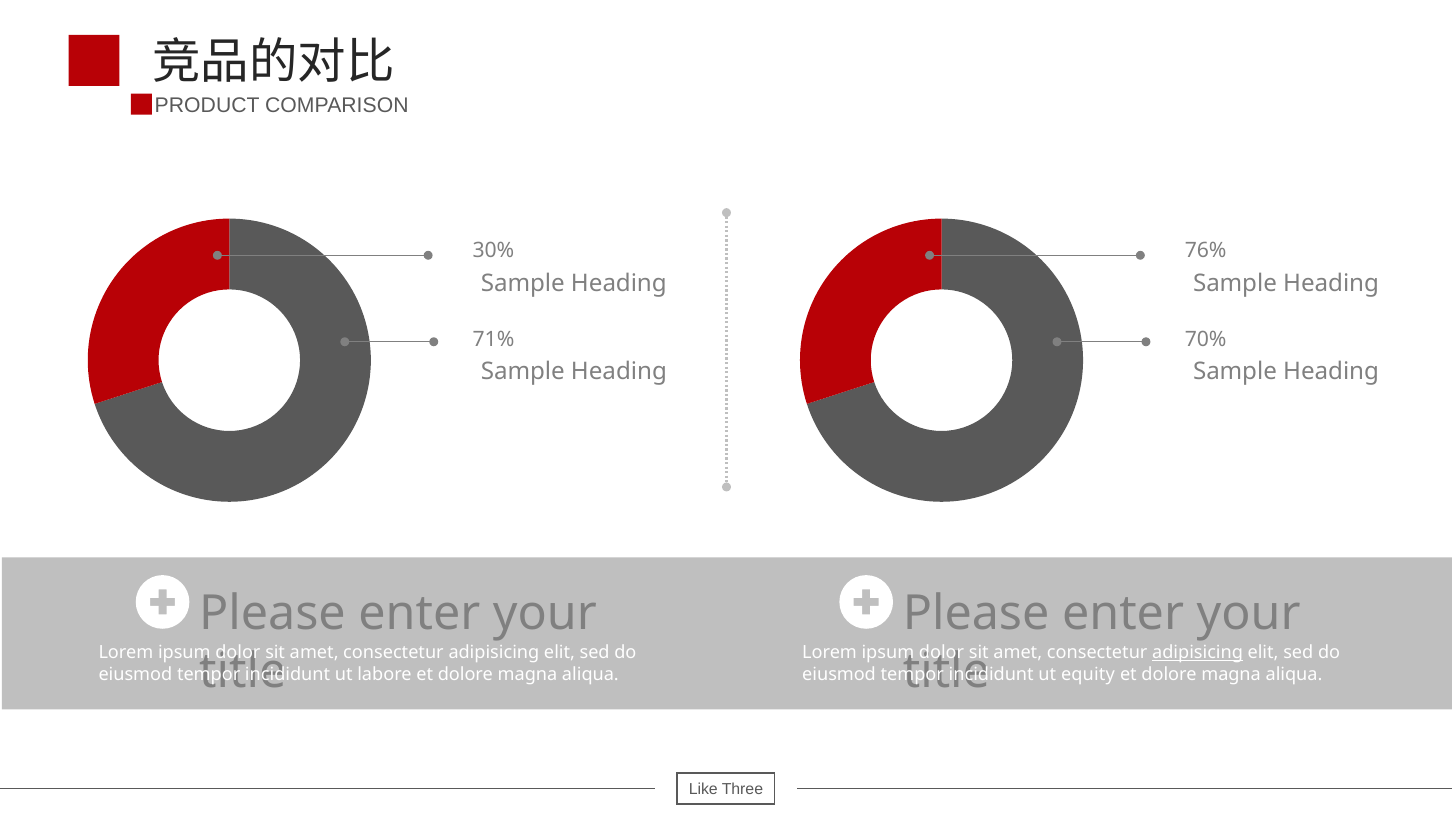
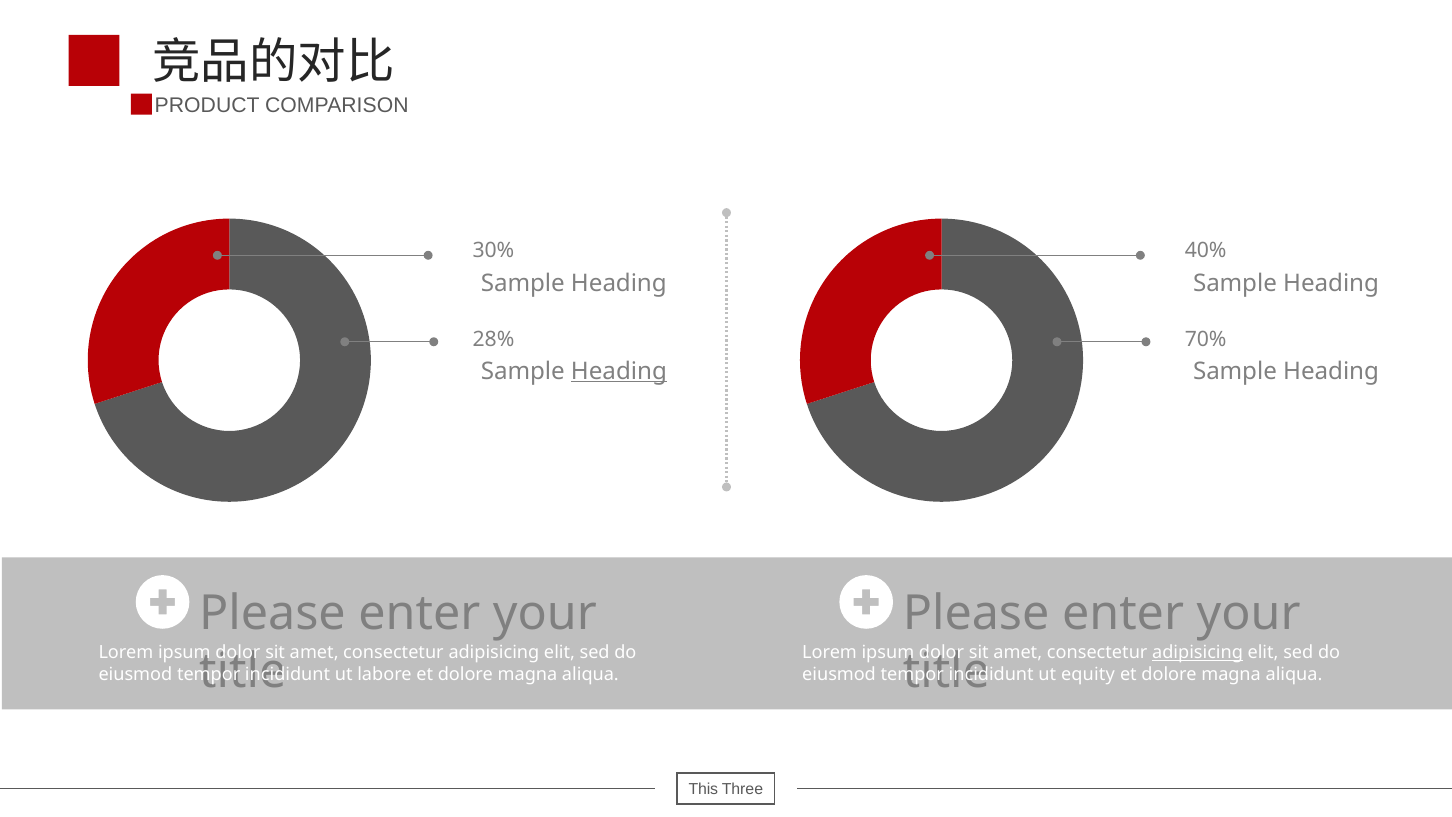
76%: 76% -> 40%
71%: 71% -> 28%
Heading at (619, 371) underline: none -> present
Like: Like -> This
